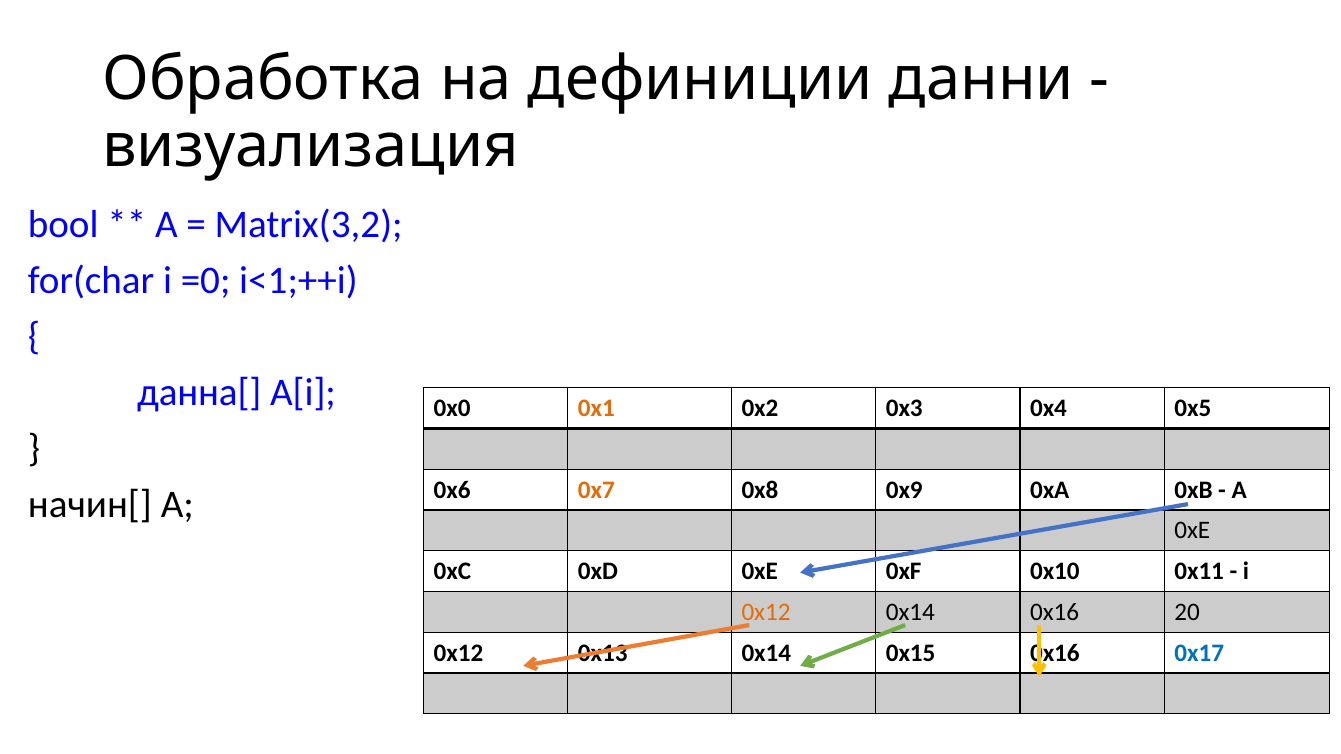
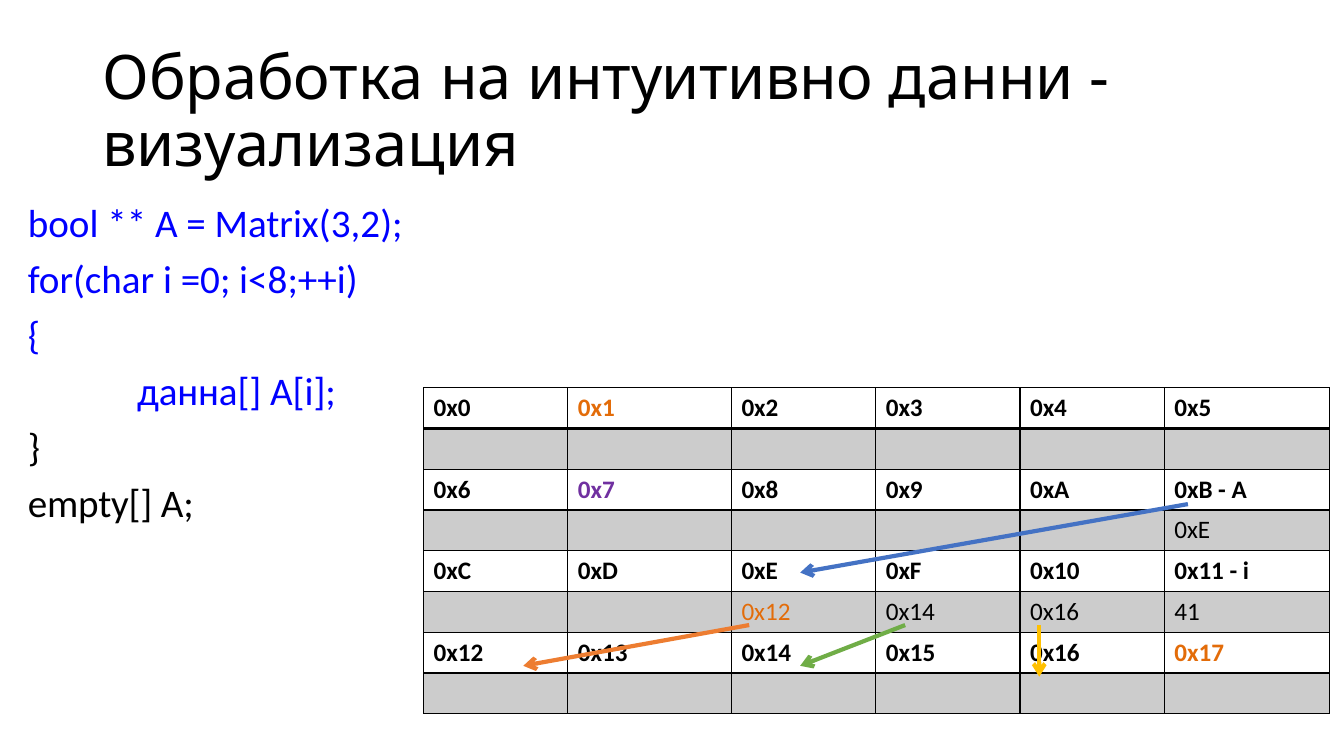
дефиниции: дефиниции -> интуитивно
i<1;++i: i<1;++i -> i<8;++i
0x7 colour: orange -> purple
начин[: начин[ -> empty[
20: 20 -> 41
0x17 colour: blue -> orange
